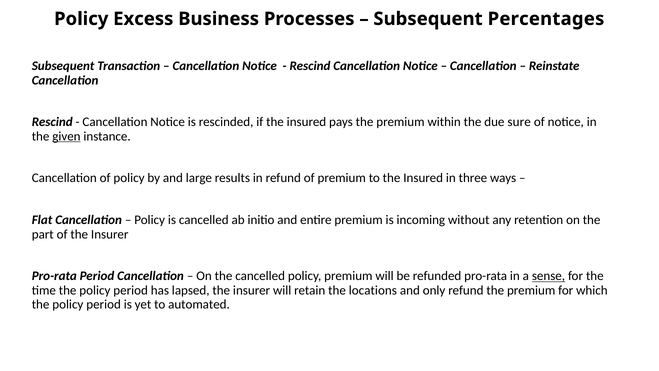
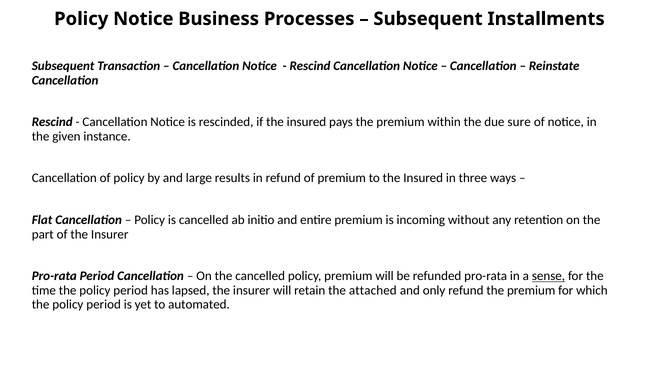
Policy Excess: Excess -> Notice
Percentages: Percentages -> Installments
given underline: present -> none
locations: locations -> attached
